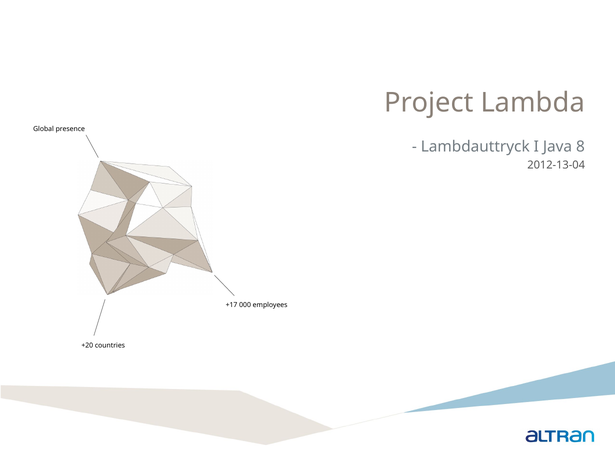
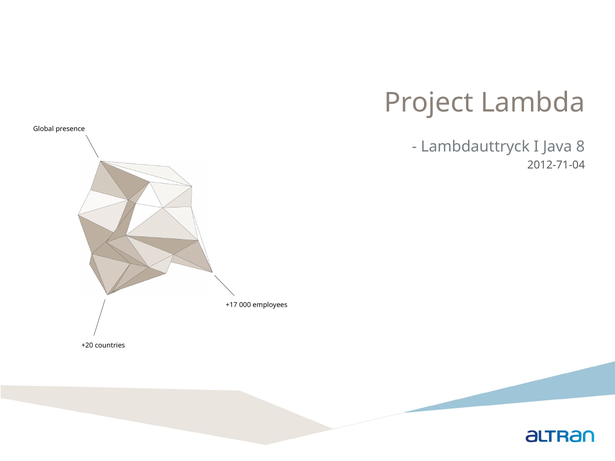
2012-13-04: 2012-13-04 -> 2012-71-04
